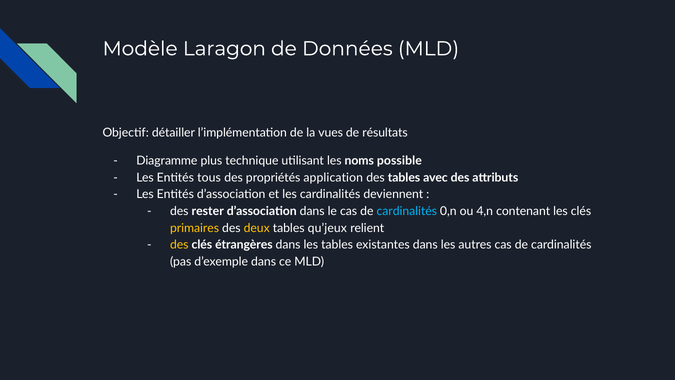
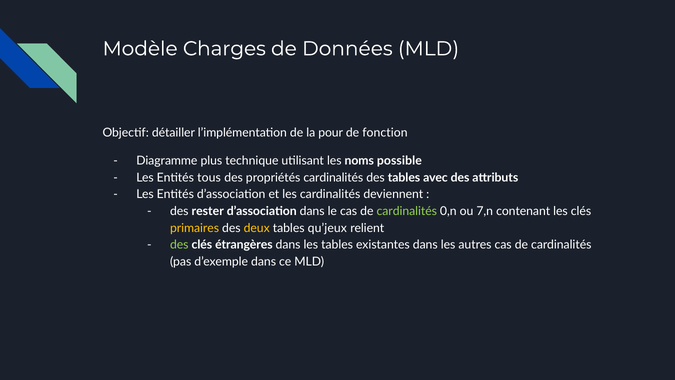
Laragon: Laragon -> Charges
vues: vues -> pour
résultats: résultats -> fonction
propriétés application: application -> cardinalités
cardinalités at (407, 211) colour: light blue -> light green
4,n: 4,n -> 7,n
des at (179, 245) colour: yellow -> light green
